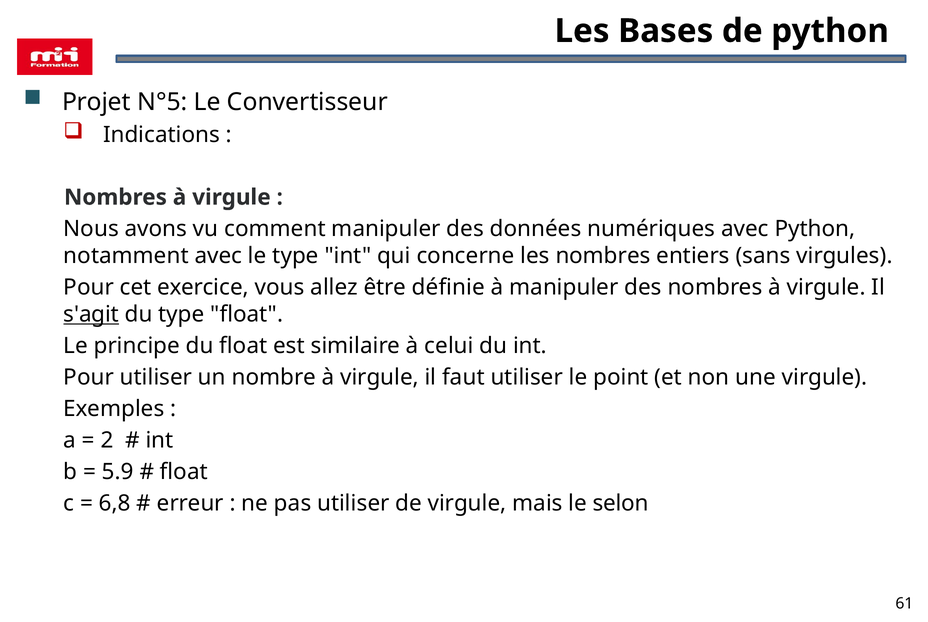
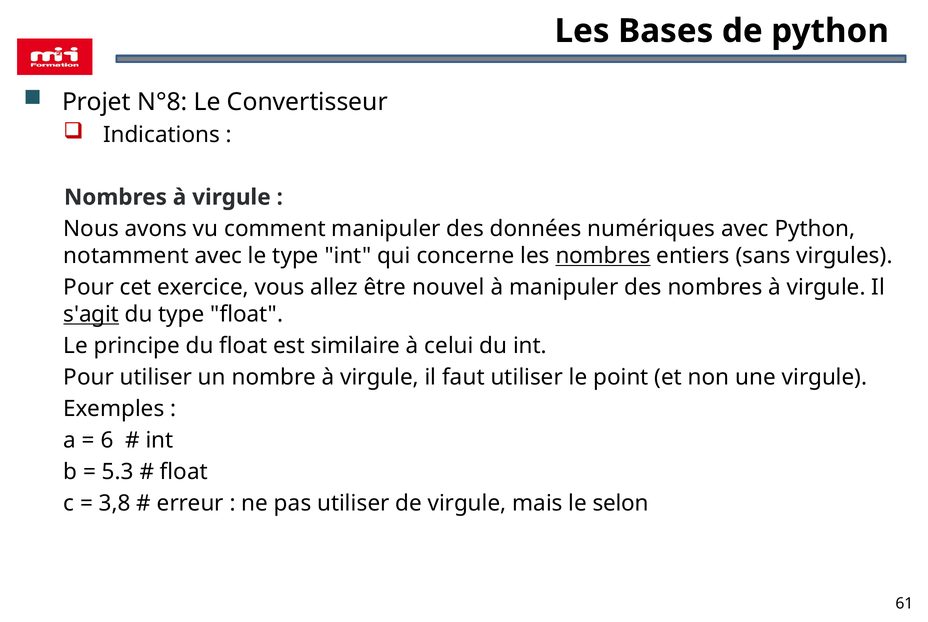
N°5: N°5 -> N°8
nombres at (603, 256) underline: none -> present
définie: définie -> nouvel
2: 2 -> 6
5.9: 5.9 -> 5.3
6,8: 6,8 -> 3,8
